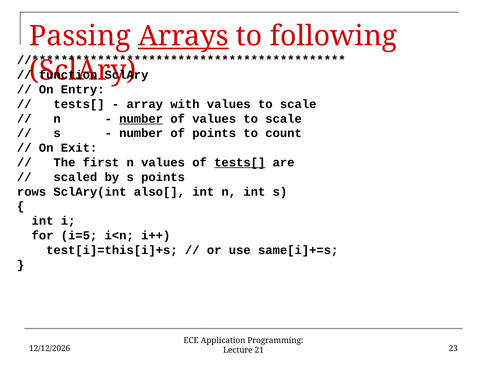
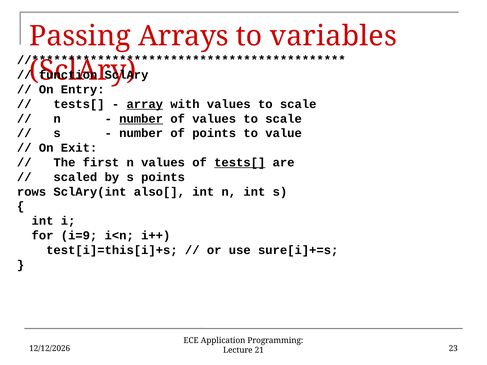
Arrays underline: present -> none
following: following -> variables
array underline: none -> present
count: count -> value
i=5: i=5 -> i=9
same[i]+=s: same[i]+=s -> sure[i]+=s
